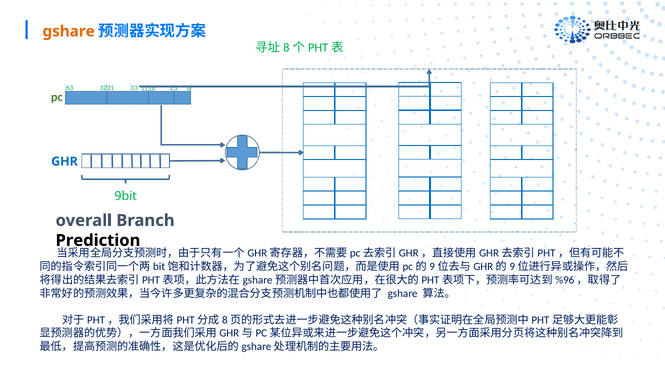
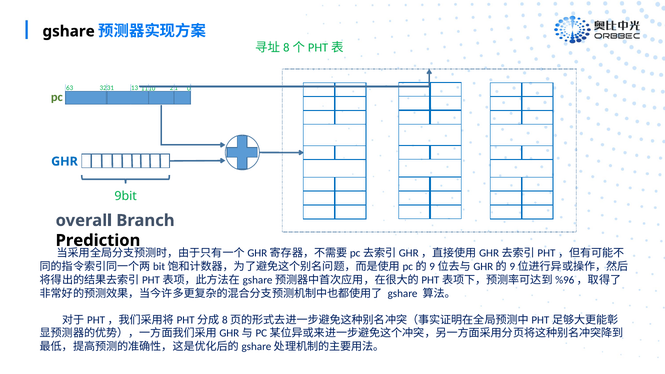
gshare at (69, 31) colour: orange -> black
